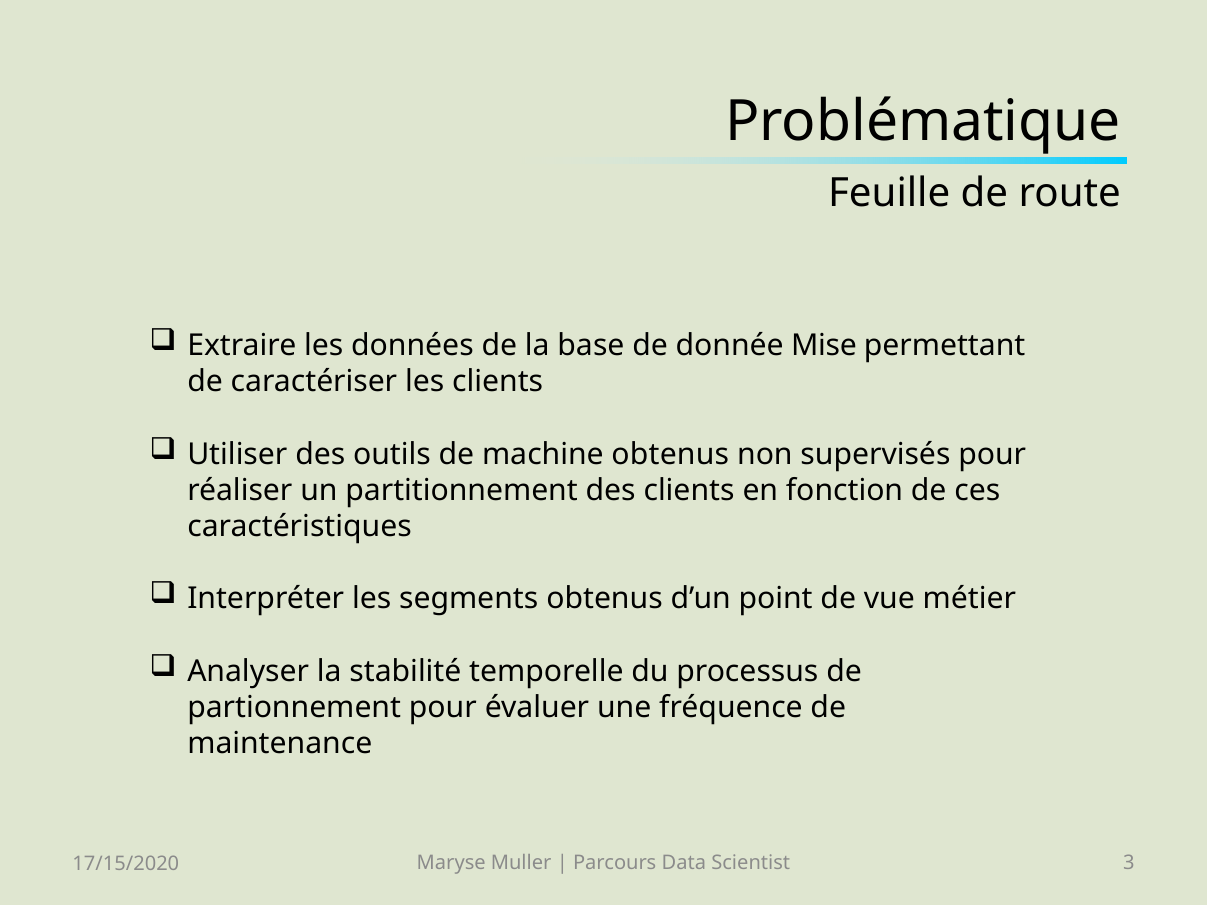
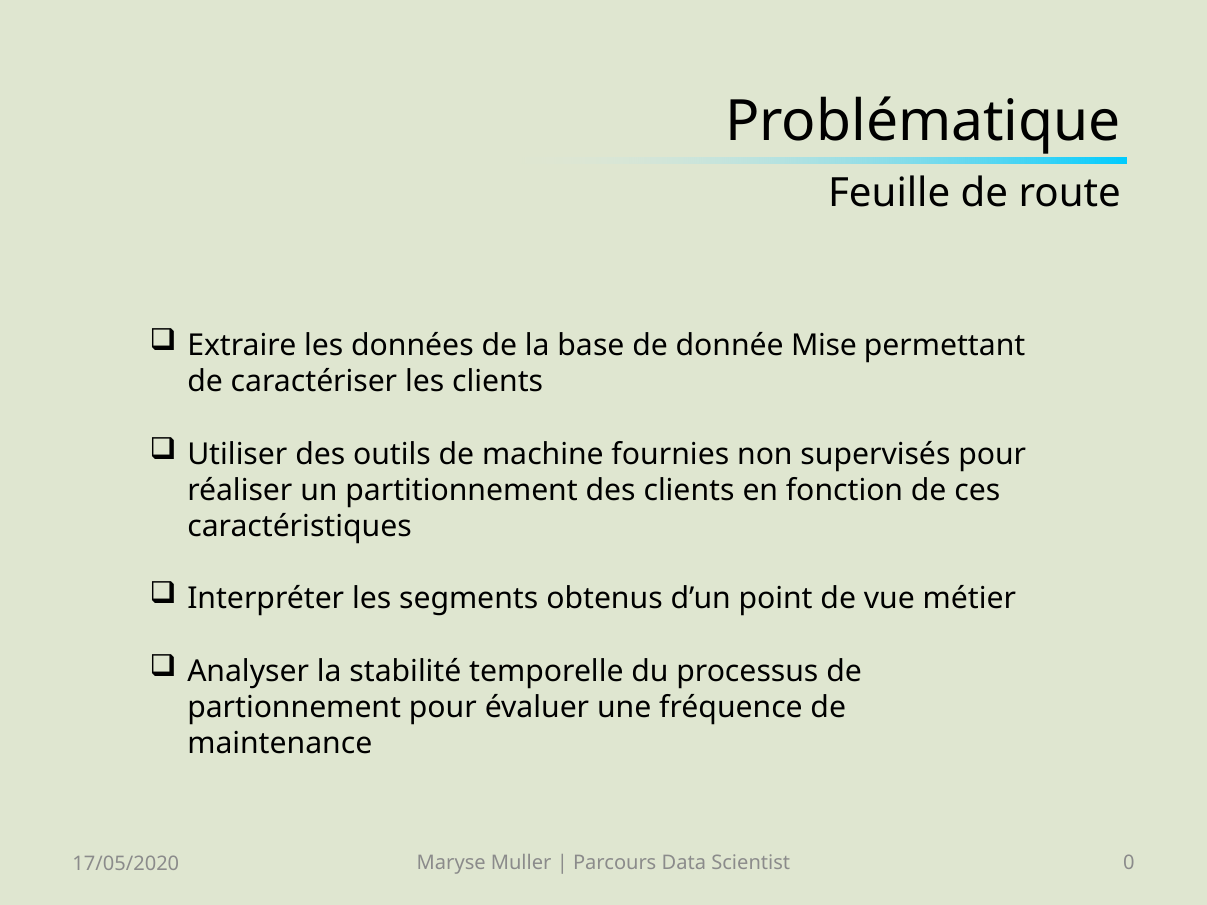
machine obtenus: obtenus -> fournies
3: 3 -> 0
17/15/2020: 17/15/2020 -> 17/05/2020
